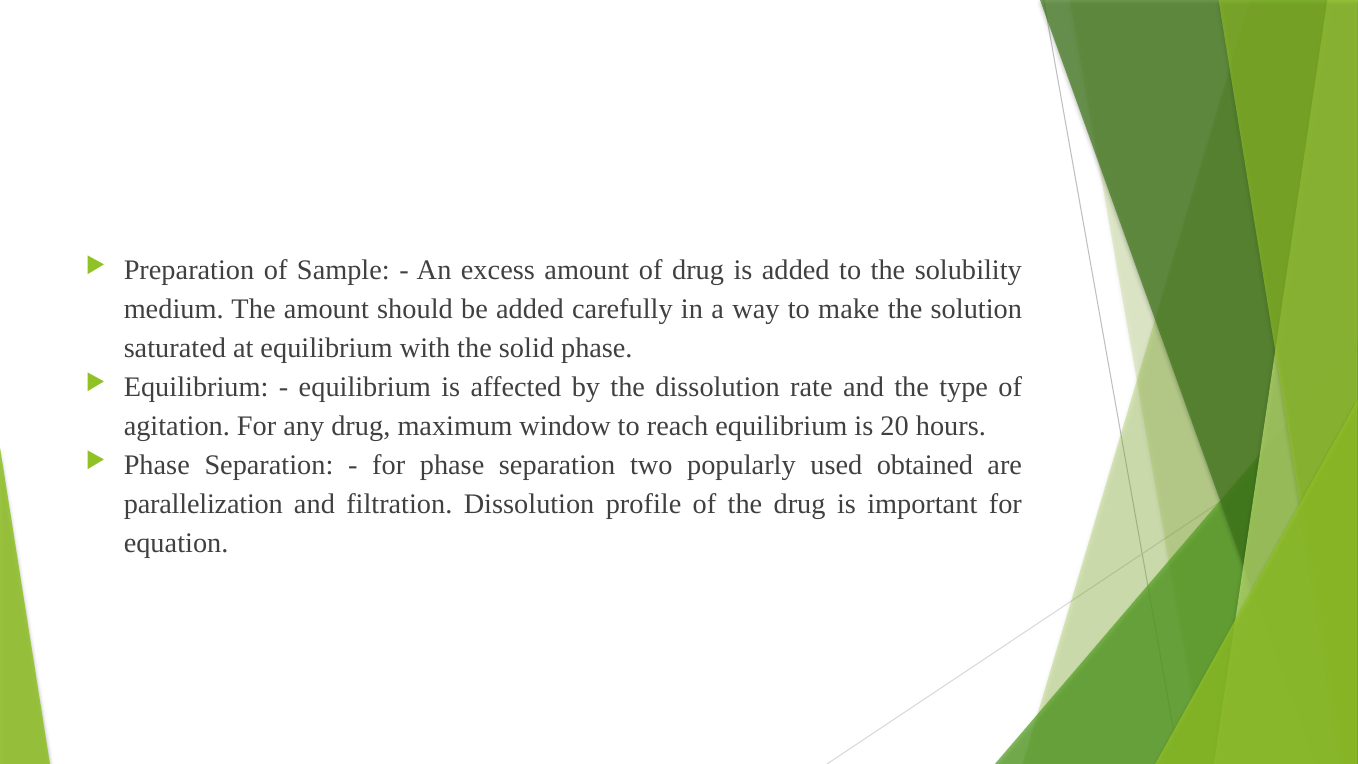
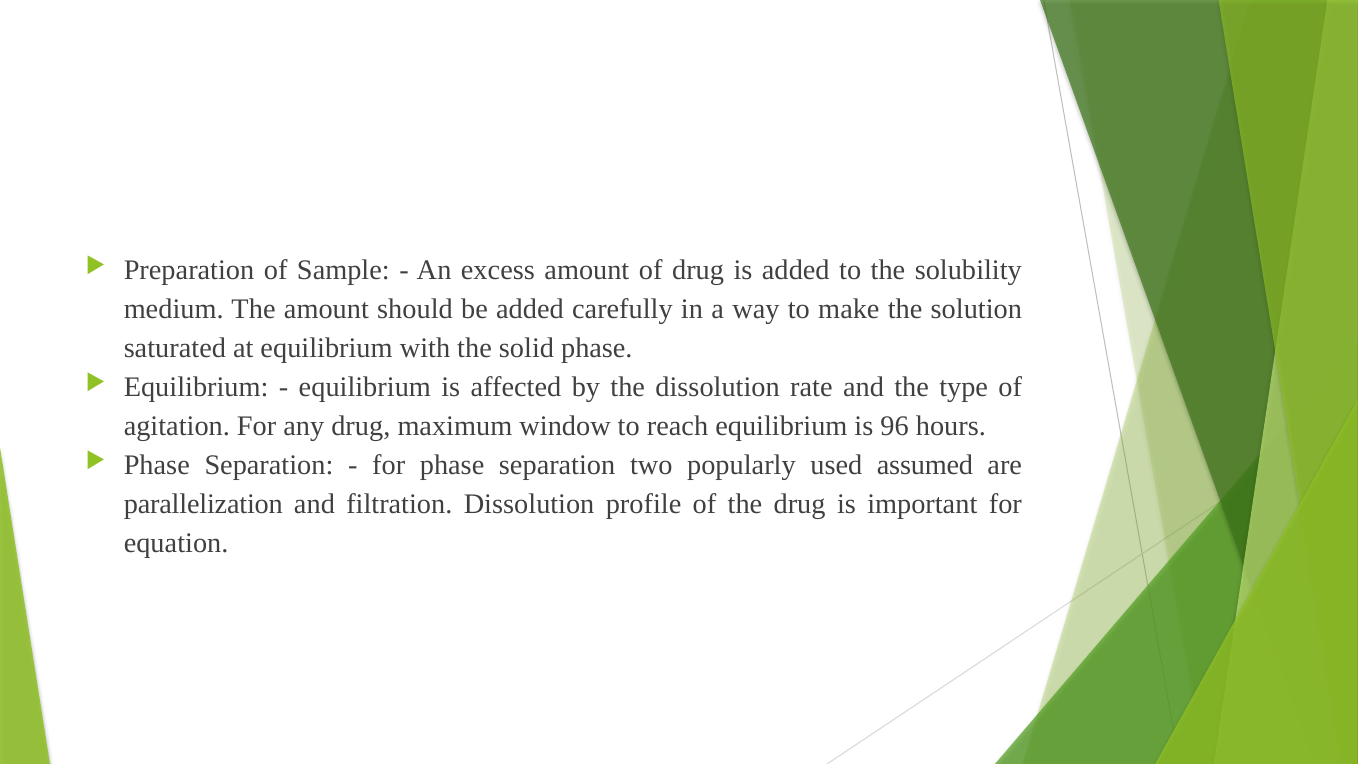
20: 20 -> 96
obtained: obtained -> assumed
